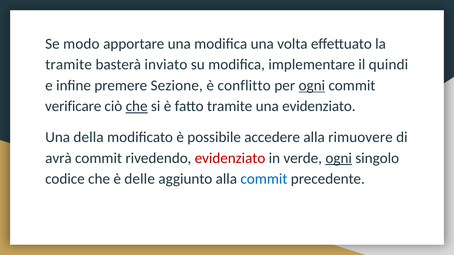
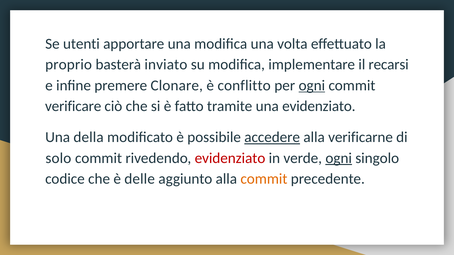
modo: modo -> utenti
tramite at (69, 65): tramite -> proprio
quindi: quindi -> recarsi
Sezione: Sezione -> Clonare
che at (137, 106) underline: present -> none
accedere underline: none -> present
rimuovere: rimuovere -> verificarne
avrà: avrà -> solo
commit at (264, 179) colour: blue -> orange
